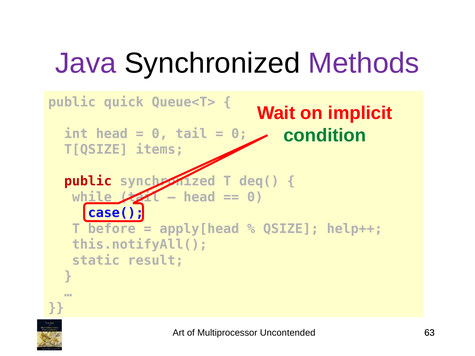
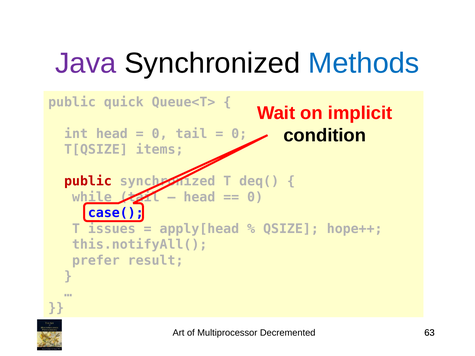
Methods colour: purple -> blue
condition colour: green -> black
before: before -> issues
help++: help++ -> hope++
static: static -> prefer
Uncontended: Uncontended -> Decremented
